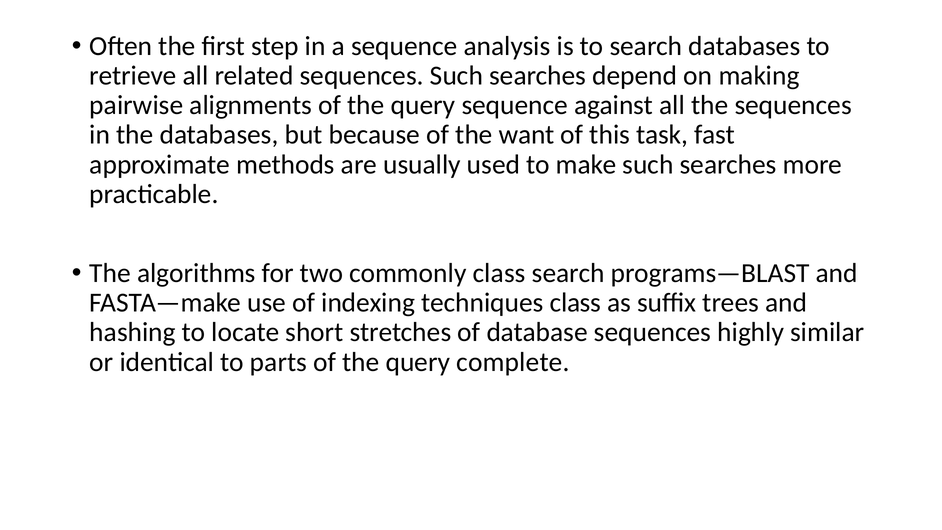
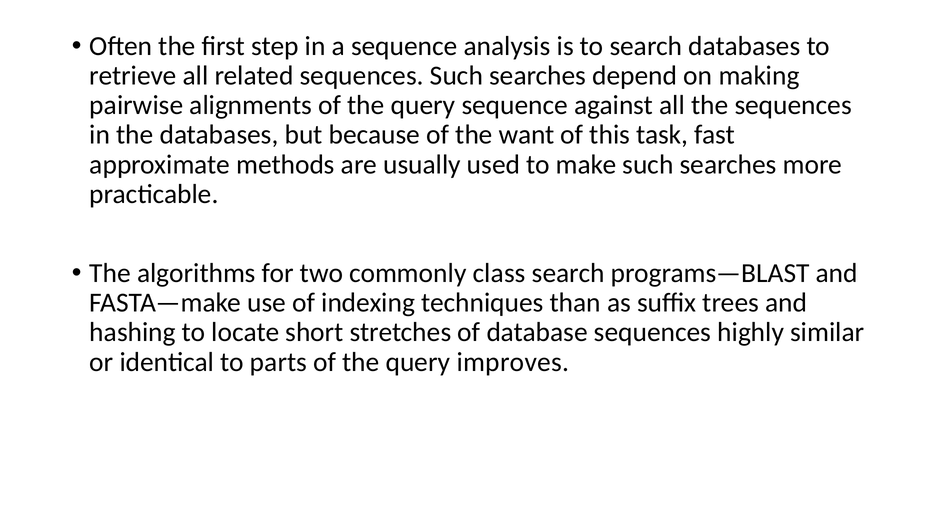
techniques class: class -> than
complete: complete -> improves
